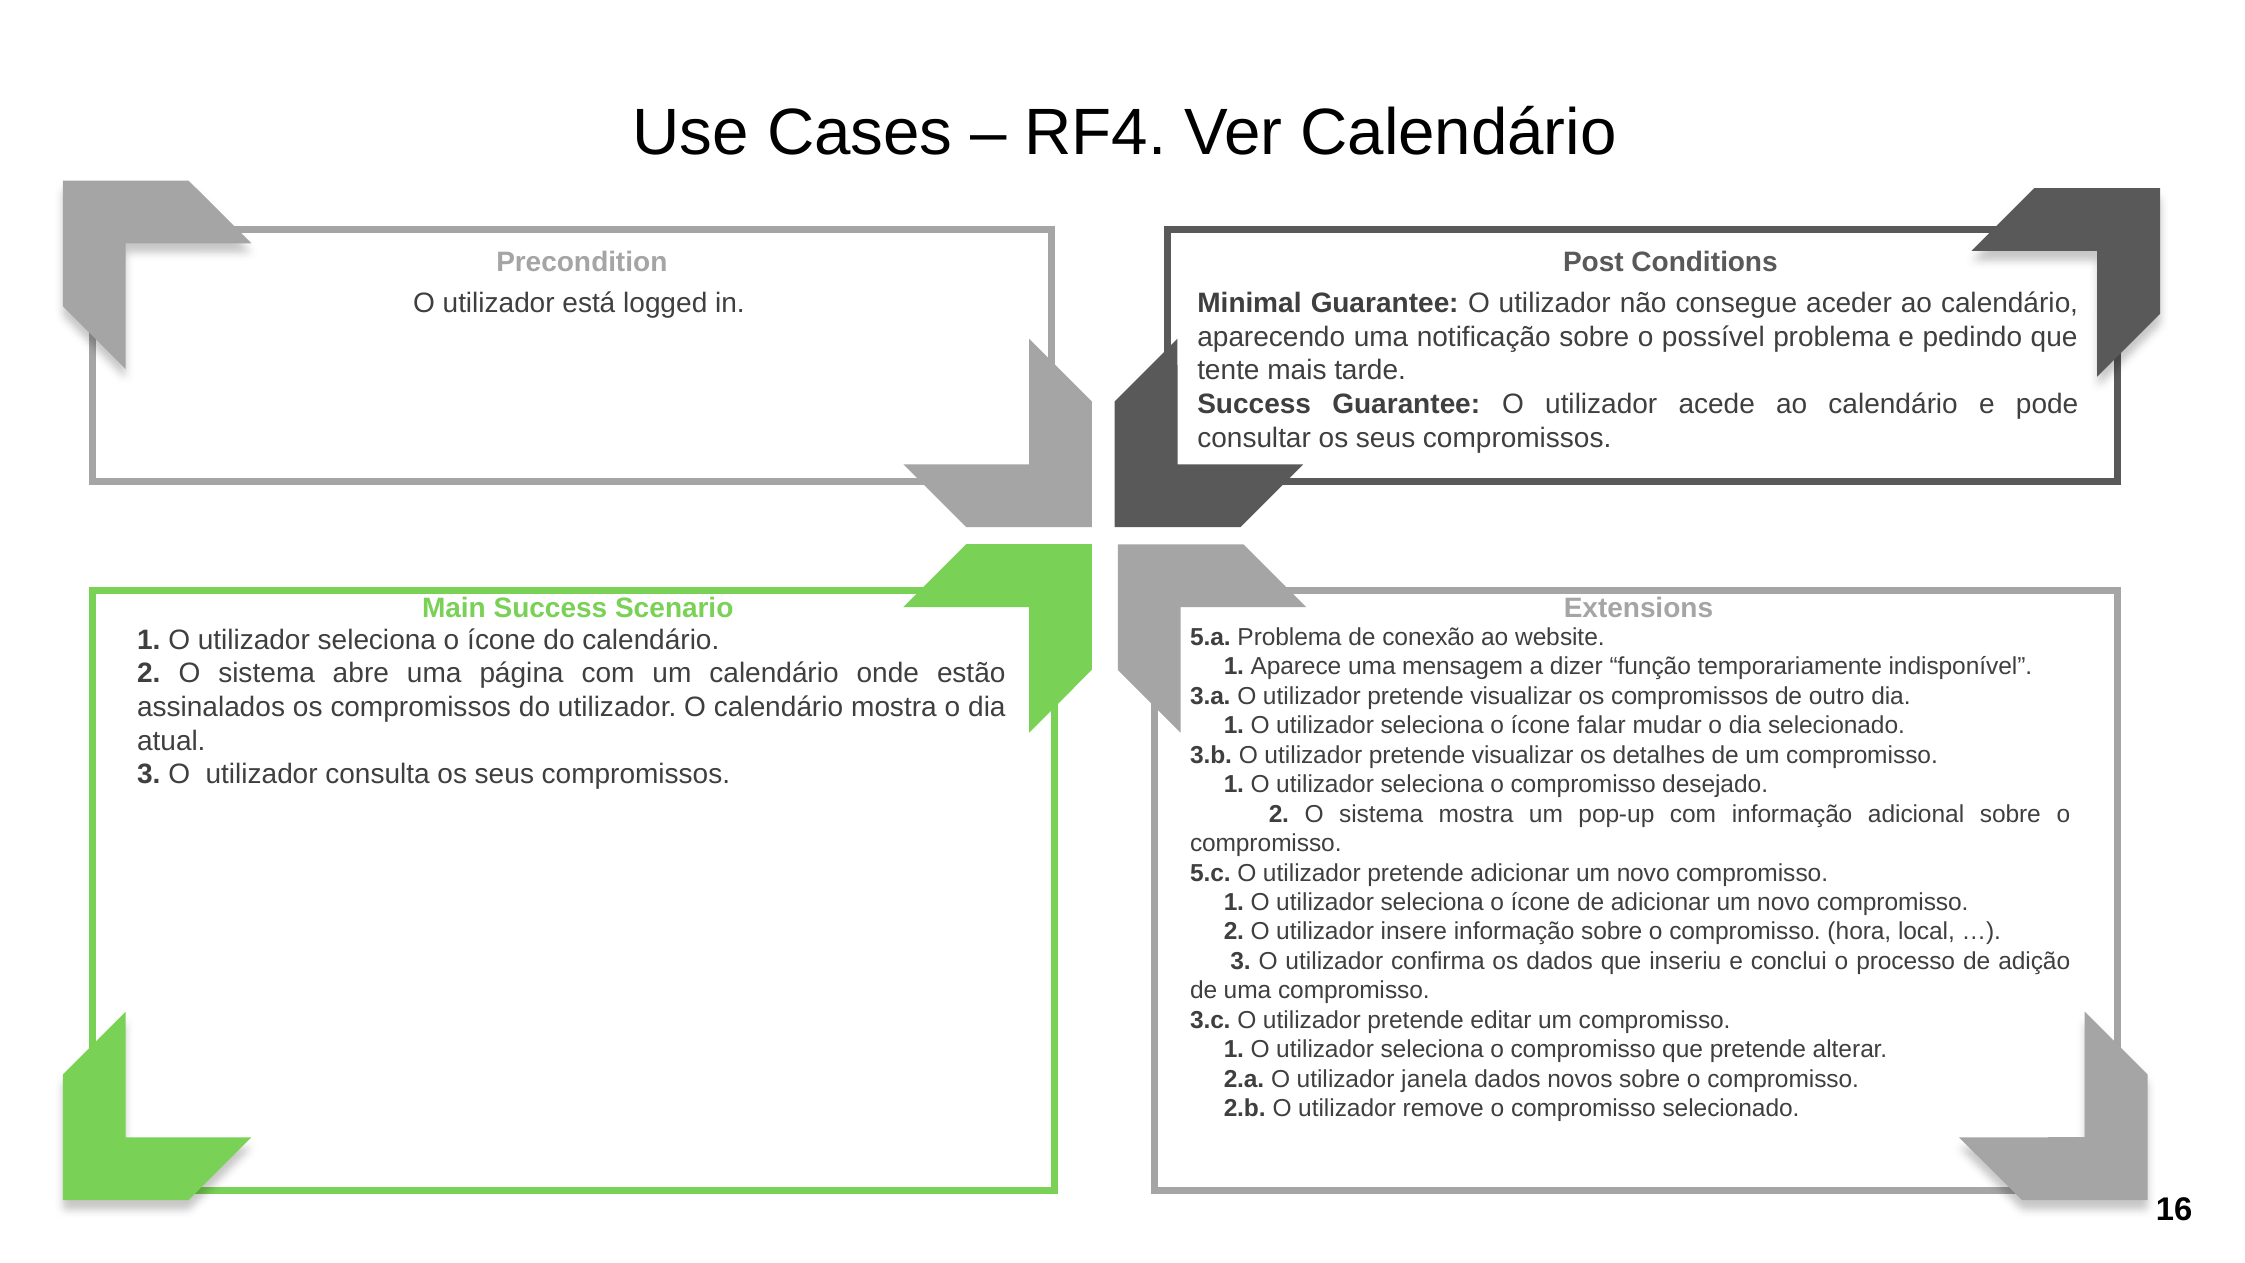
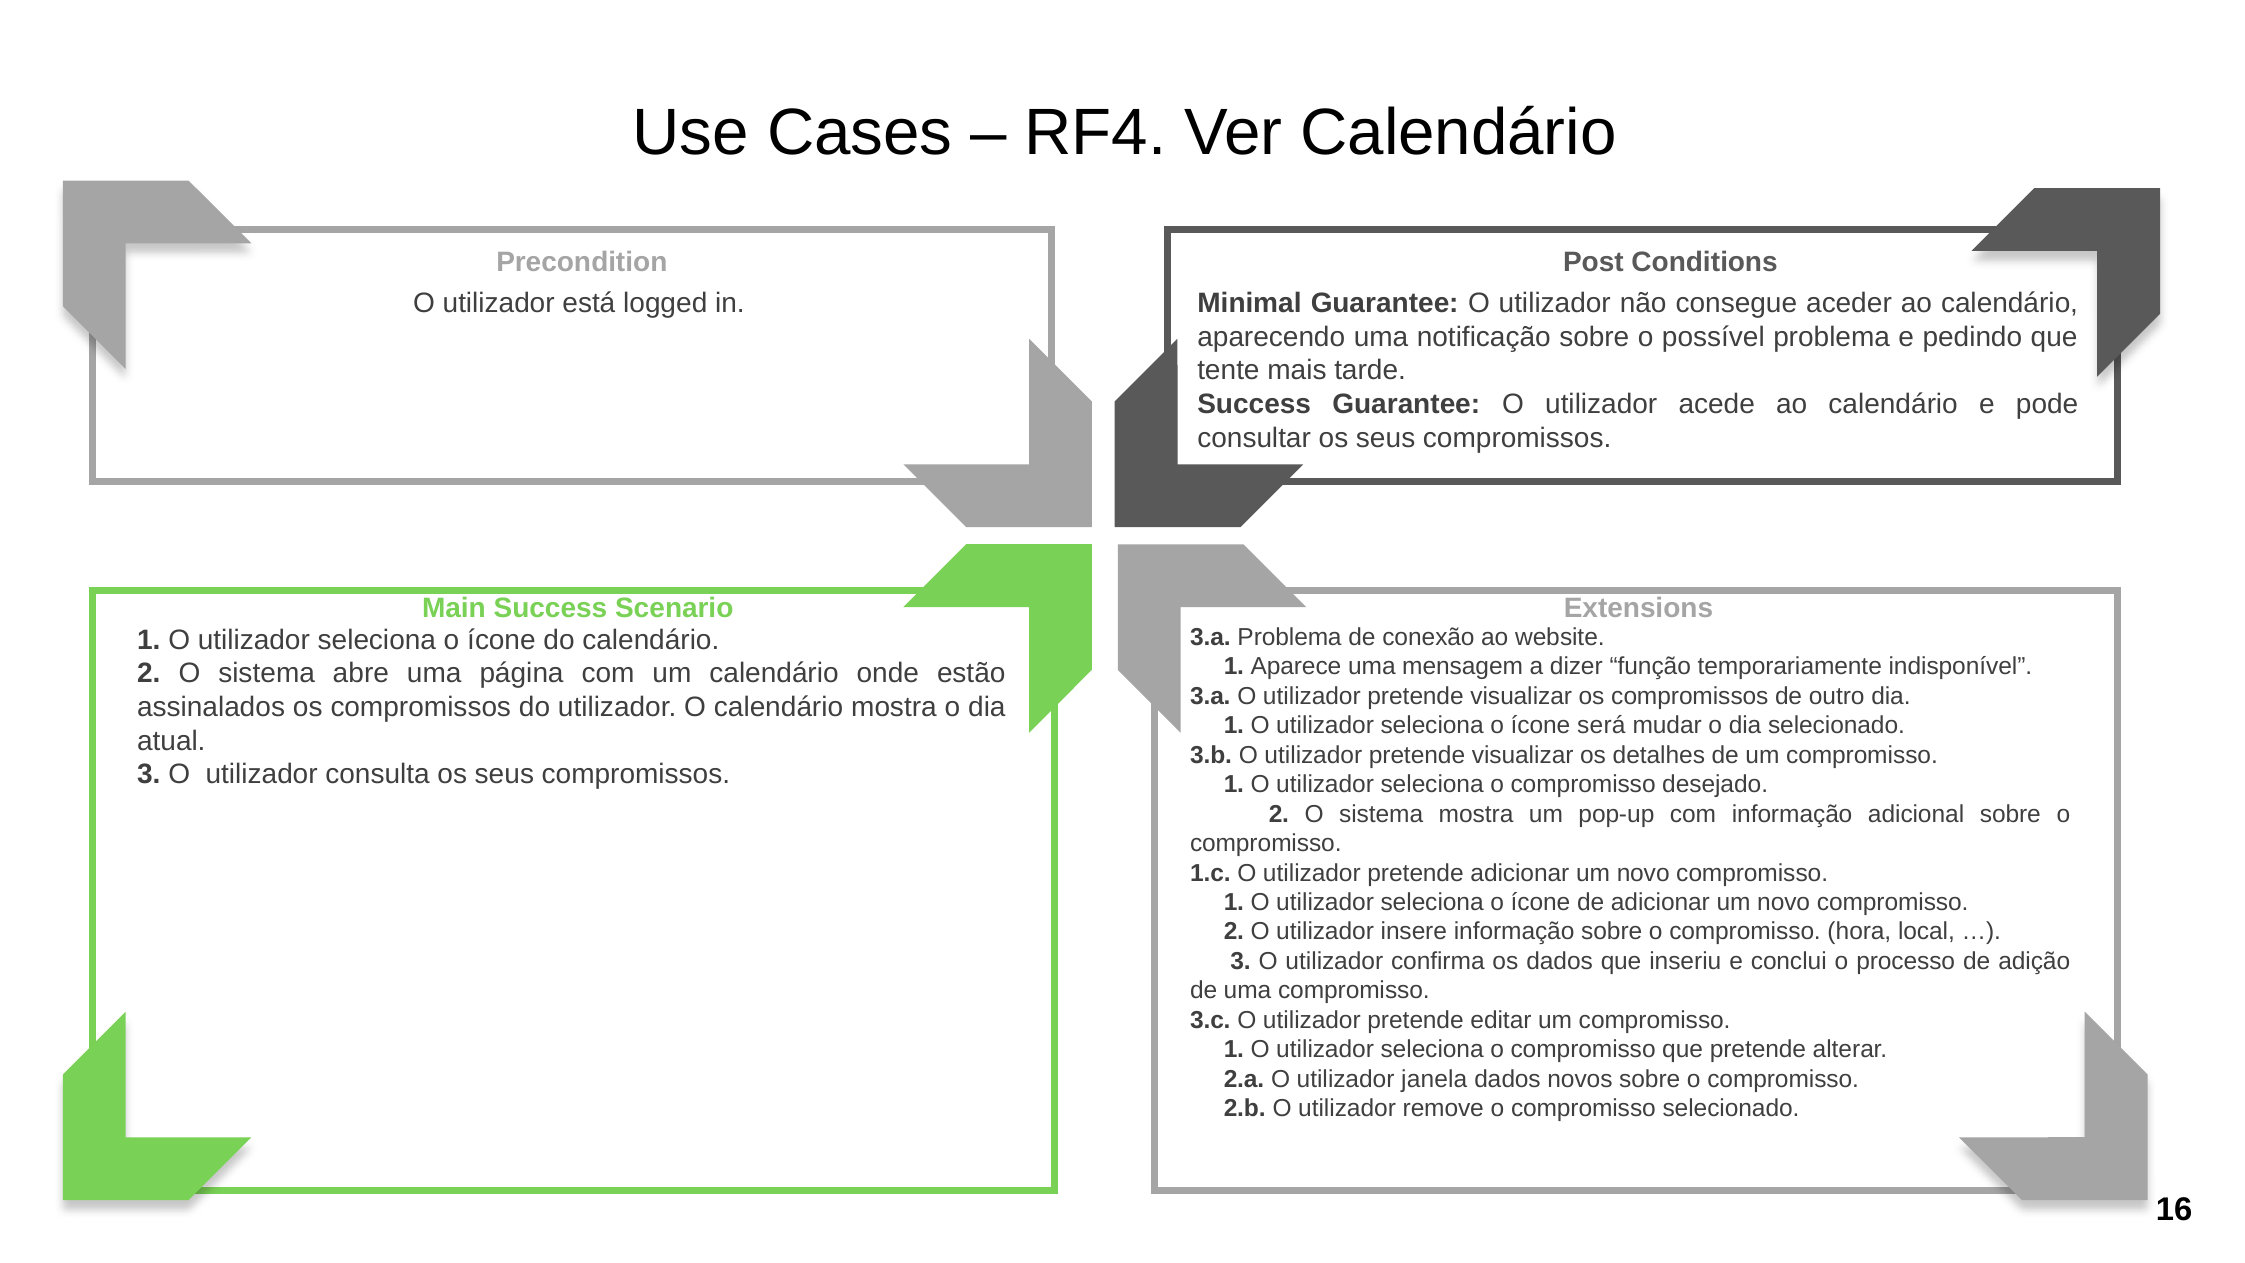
5.a at (1210, 637): 5.a -> 3.a
falar: falar -> será
5.c: 5.c -> 1.c
